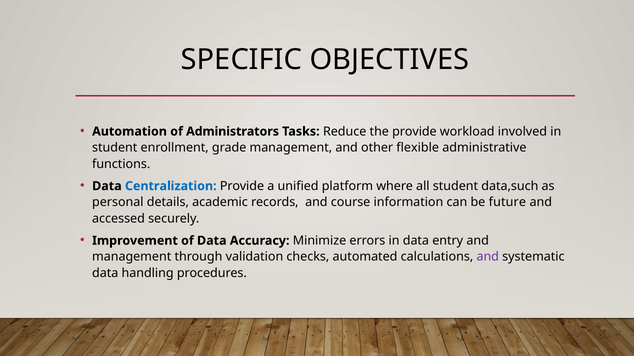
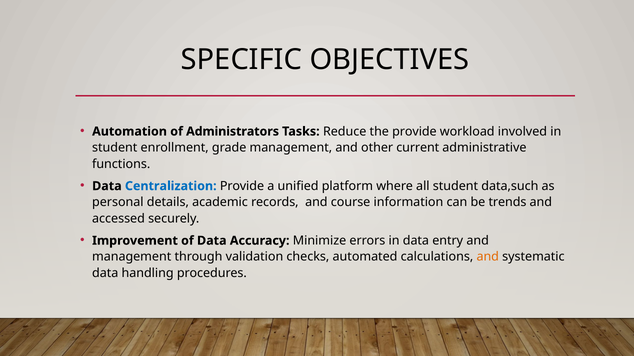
flexible: flexible -> current
future: future -> trends
and at (488, 257) colour: purple -> orange
